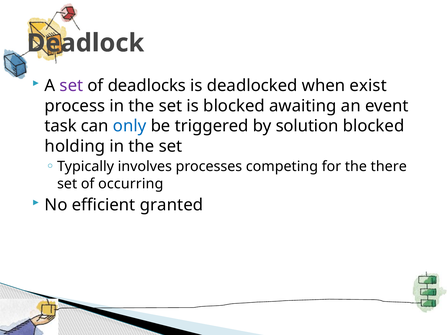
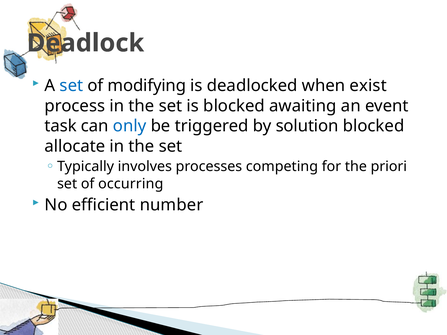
set at (71, 86) colour: purple -> blue
deadlocks: deadlocks -> modifying
holding: holding -> allocate
there: there -> priori
granted: granted -> number
